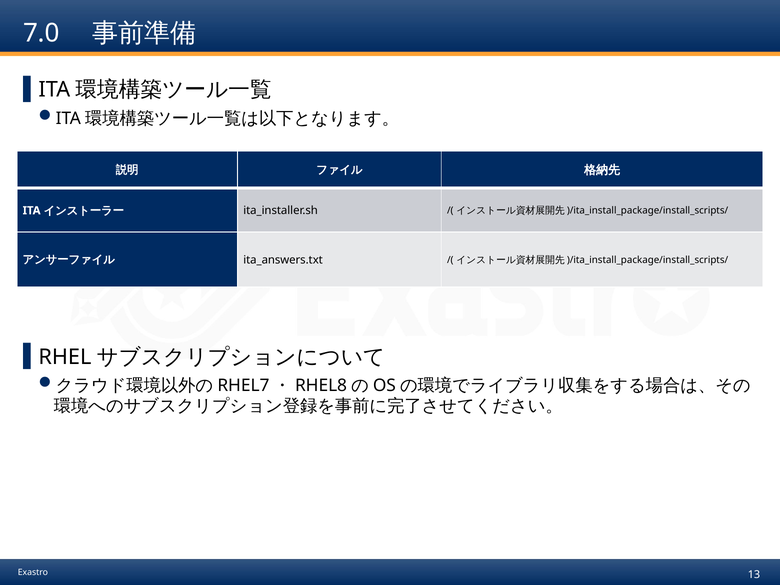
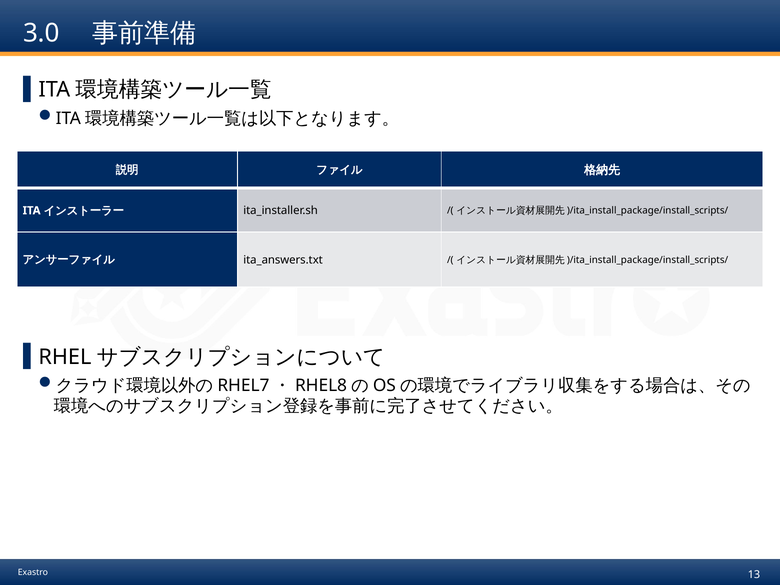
7.0: 7.0 -> 3.0
